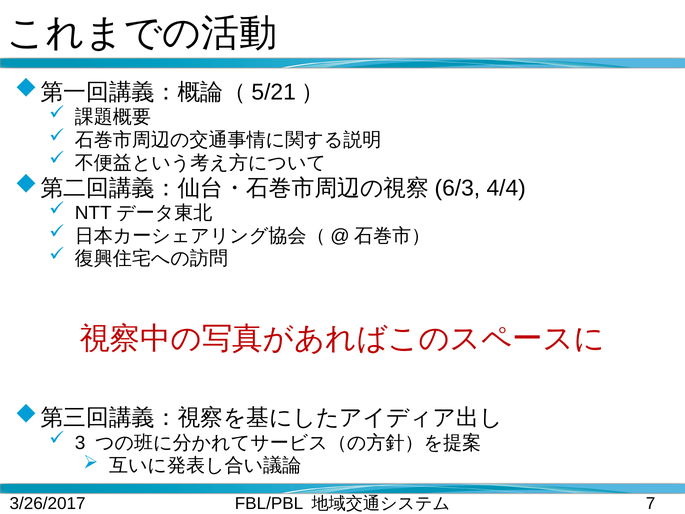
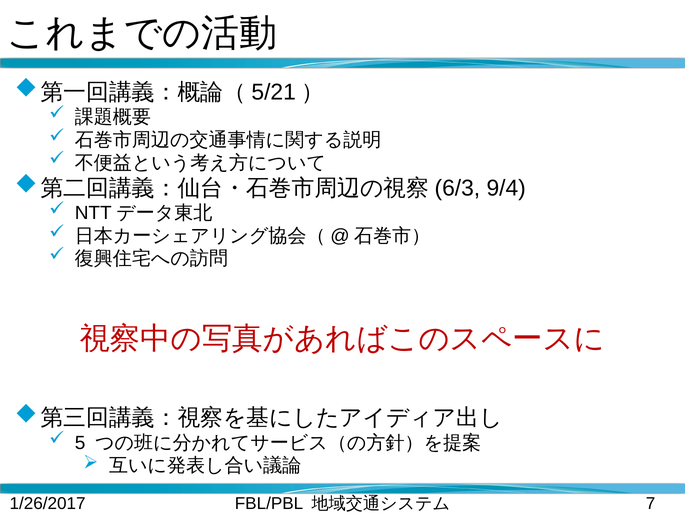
4/4: 4/4 -> 9/4
3: 3 -> 5
3/26/2017: 3/26/2017 -> 1/26/2017
